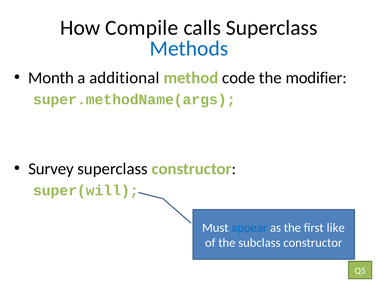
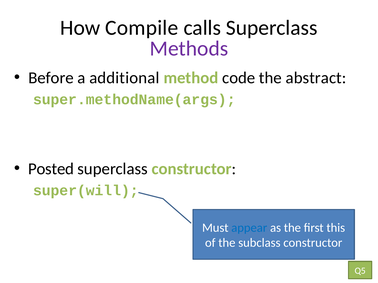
Methods colour: blue -> purple
Month: Month -> Before
modifier: modifier -> abstract
Survey: Survey -> Posted
like: like -> this
